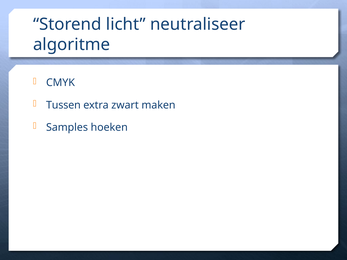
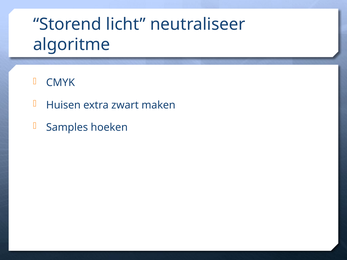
Tussen: Tussen -> Huisen
